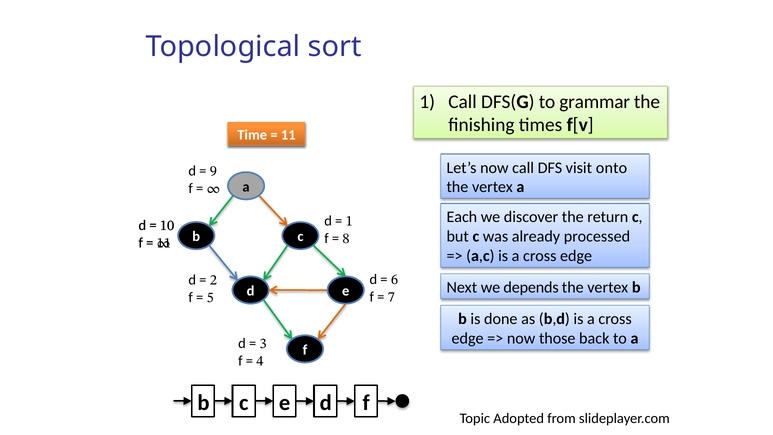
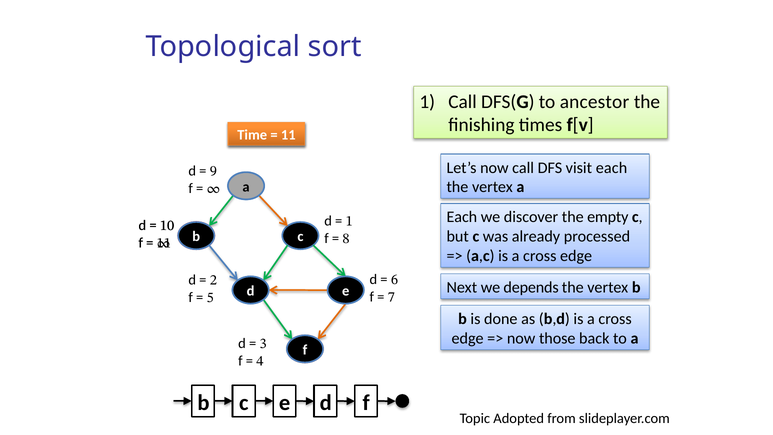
grammar: grammar -> ancestor
visit onto: onto -> each
return: return -> empty
